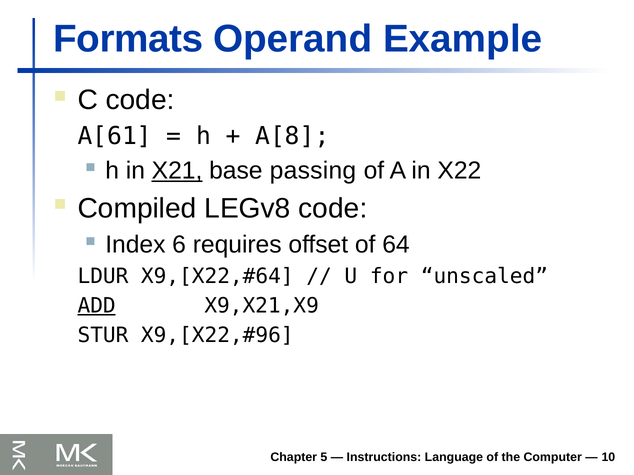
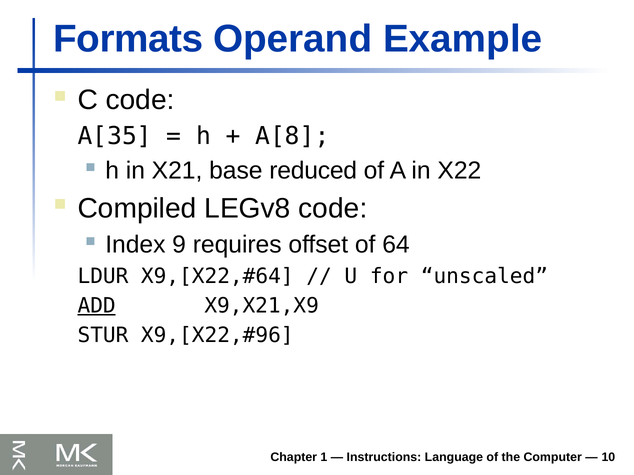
A[61: A[61 -> A[35
X21 underline: present -> none
passing: passing -> reduced
6: 6 -> 9
5: 5 -> 1
